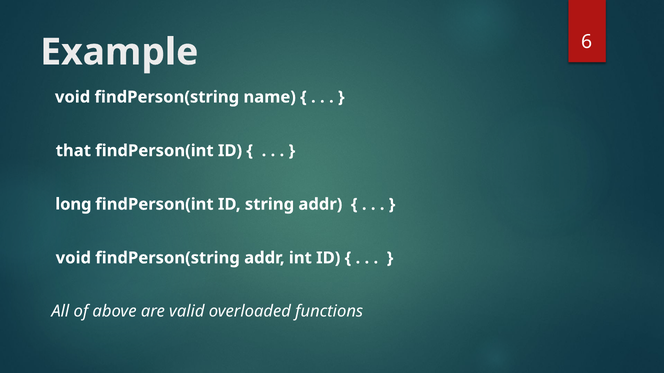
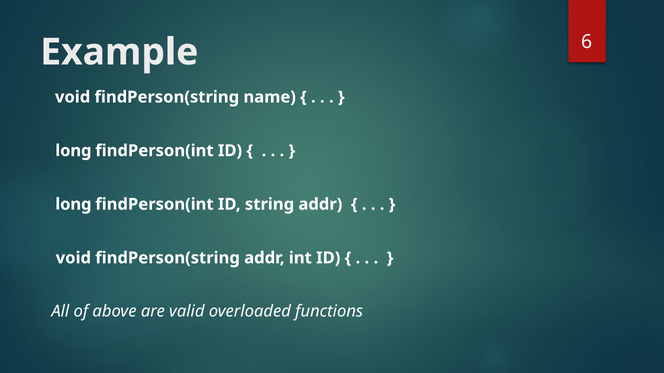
that at (73, 151): that -> long
